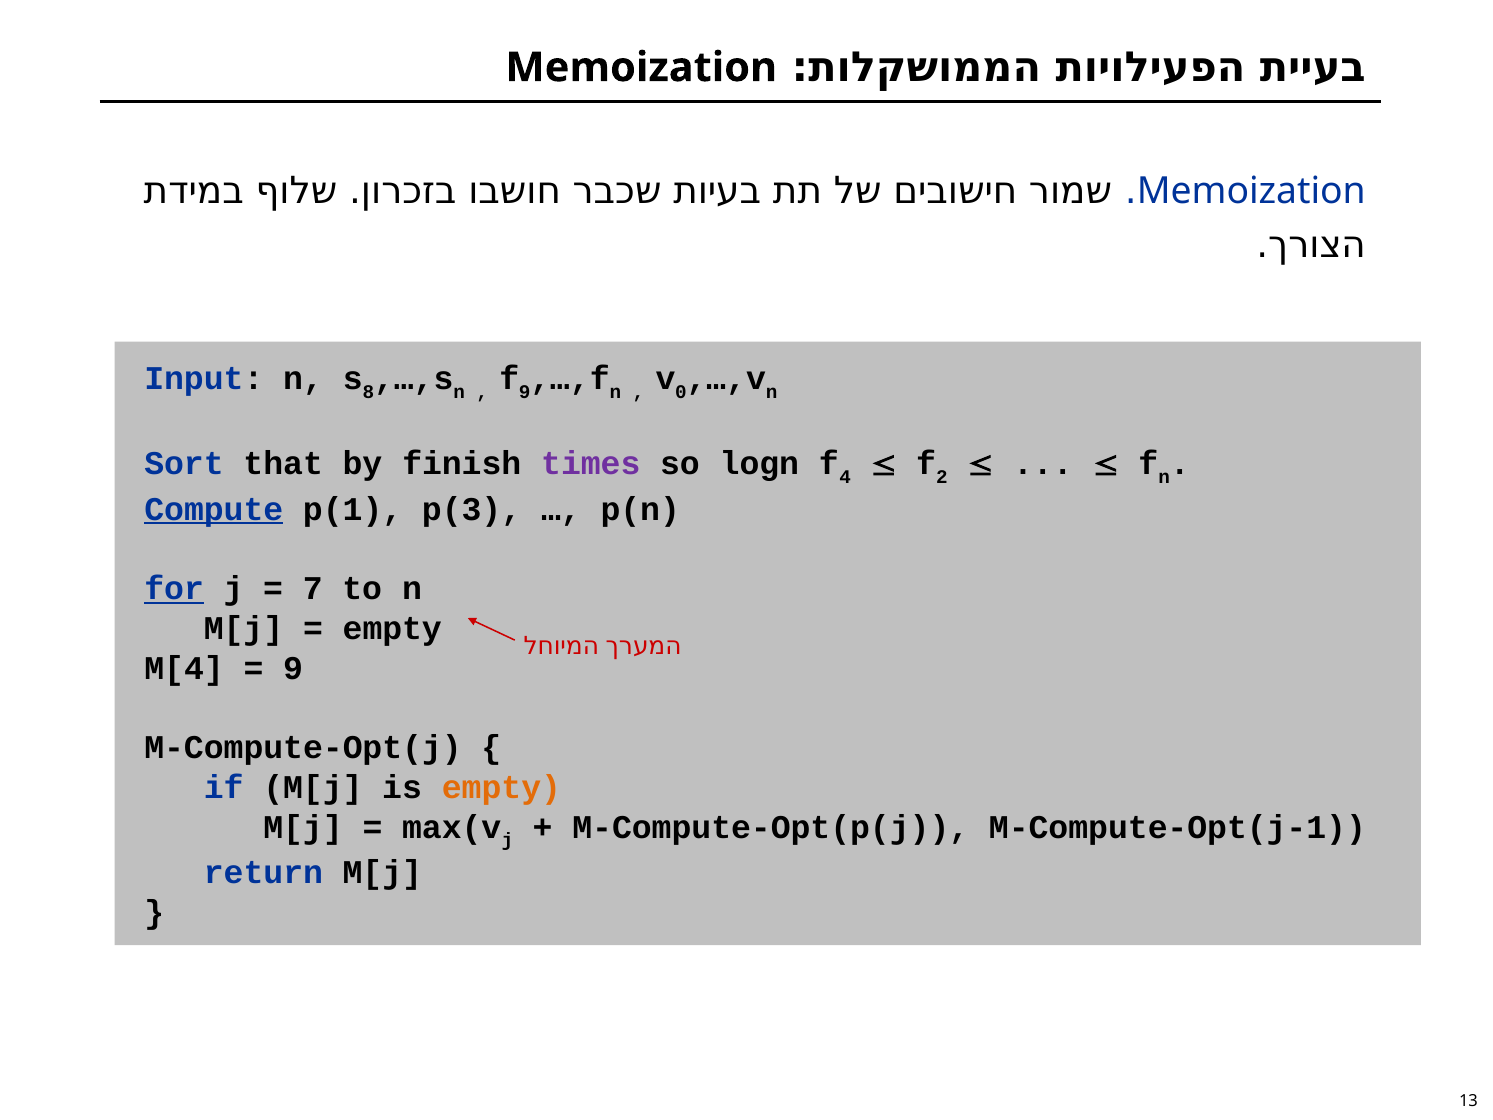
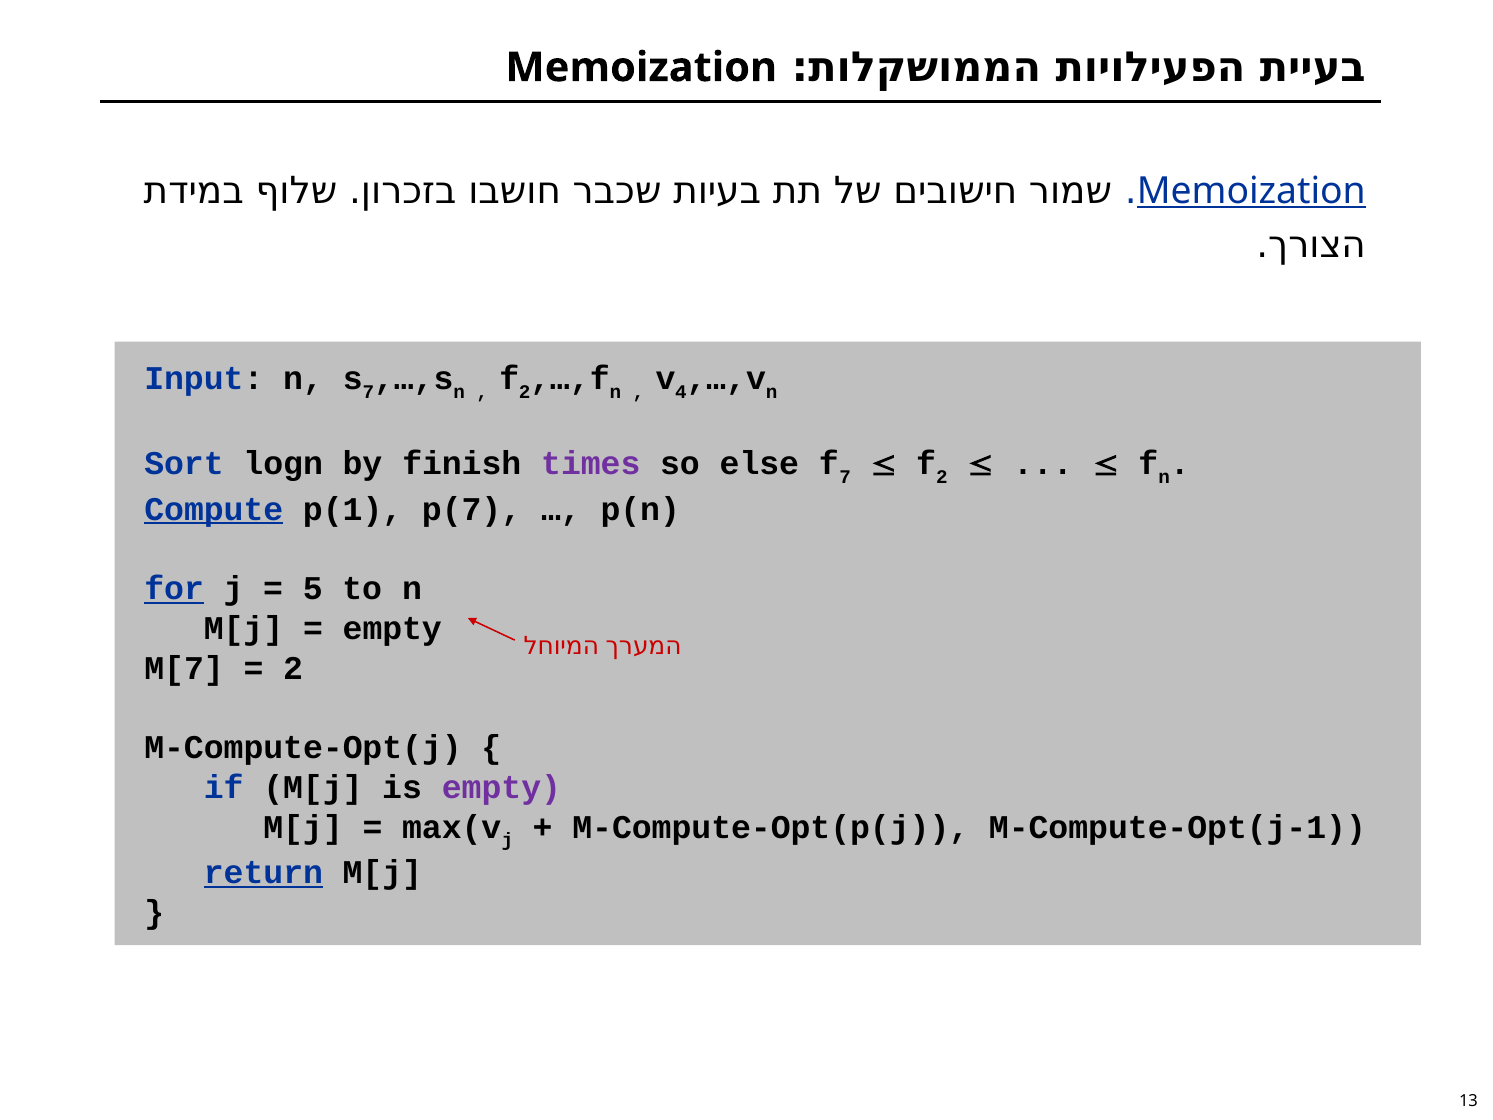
Memoization at (1251, 191) underline: none -> present
8 at (368, 392): 8 -> 7
9 at (525, 392): 9 -> 2
0: 0 -> 4
that: that -> logn
logn: logn -> else
4 at (845, 477): 4 -> 7
p(3: p(3 -> p(7
7: 7 -> 5
M[4: M[4 -> M[7
9 at (293, 668): 9 -> 2
empty at (501, 788) colour: orange -> purple
return underline: none -> present
